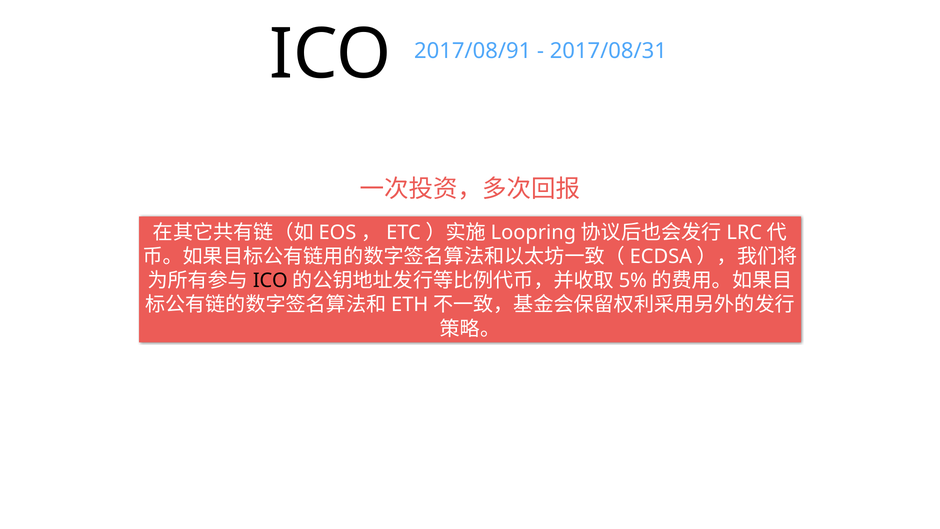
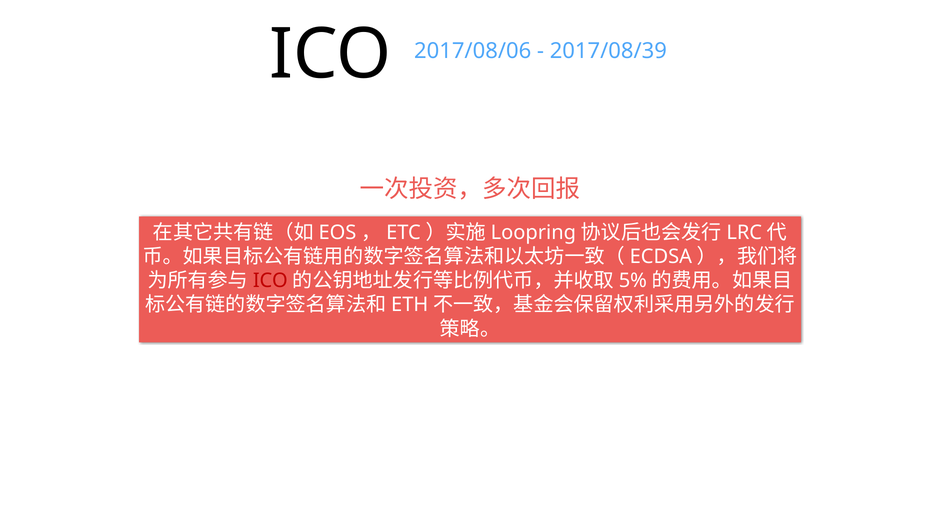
2017/08/91: 2017/08/91 -> 2017/08/06
2017/08/31: 2017/08/31 -> 2017/08/39
ICO at (270, 281) colour: black -> red
